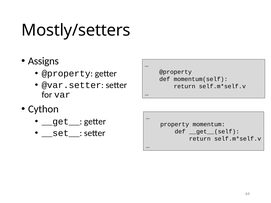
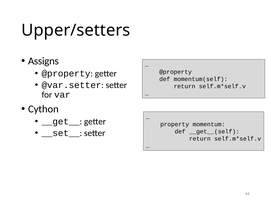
Mostly/setters: Mostly/setters -> Upper/setters
